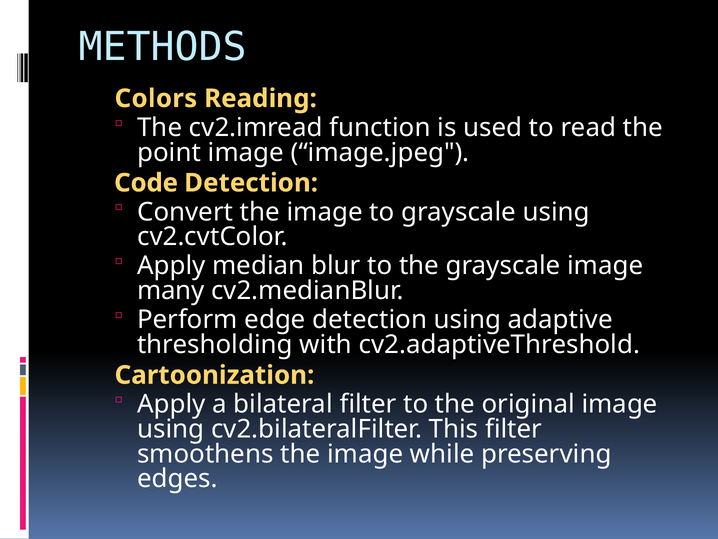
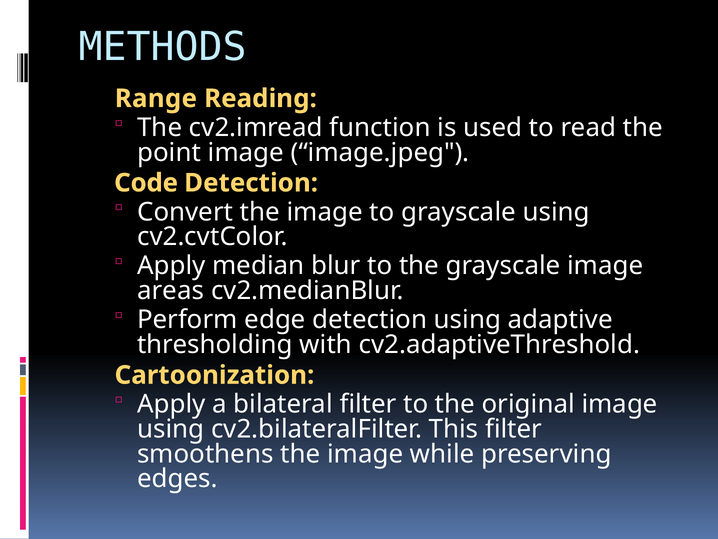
Colors: Colors -> Range
many: many -> areas
